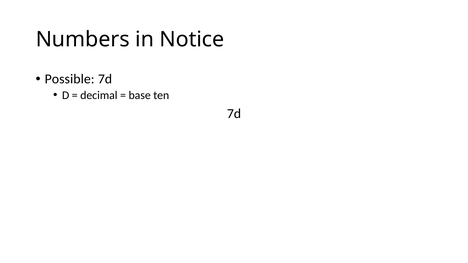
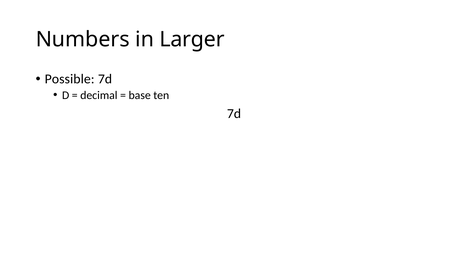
Notice: Notice -> Larger
